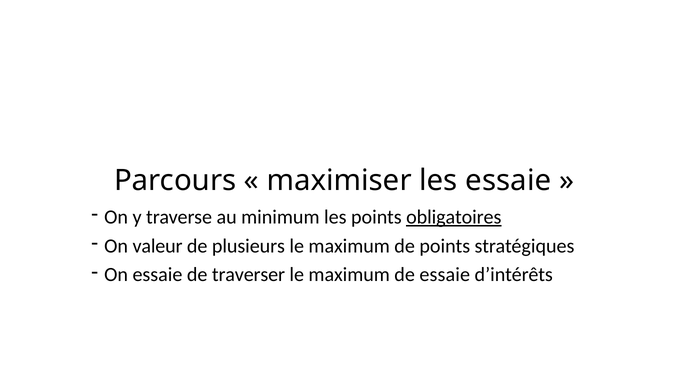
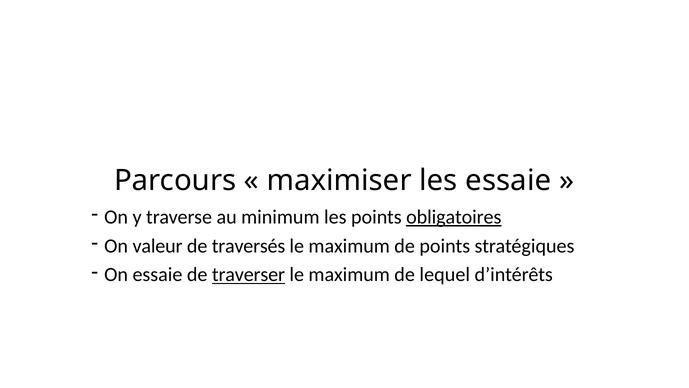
plusieurs: plusieurs -> traversés
traverser underline: none -> present
de essaie: essaie -> lequel
